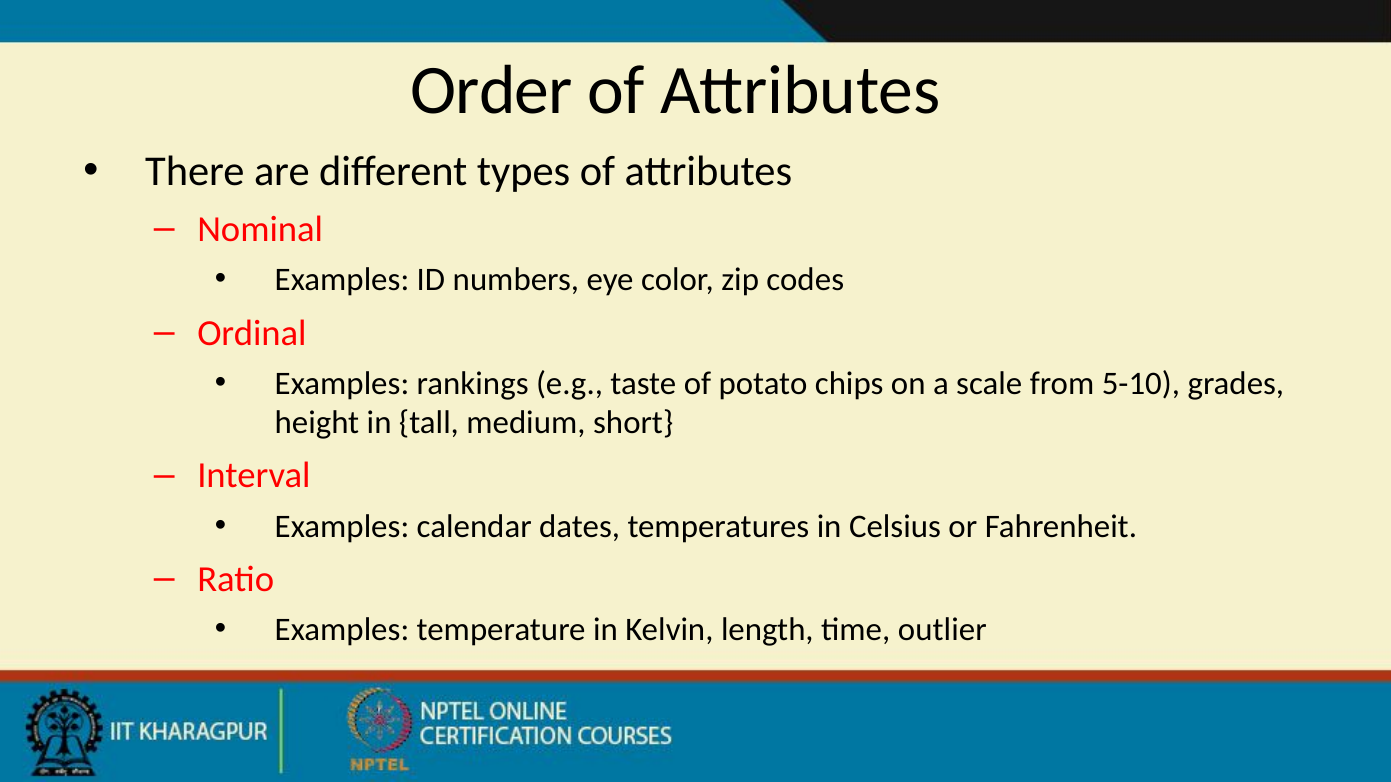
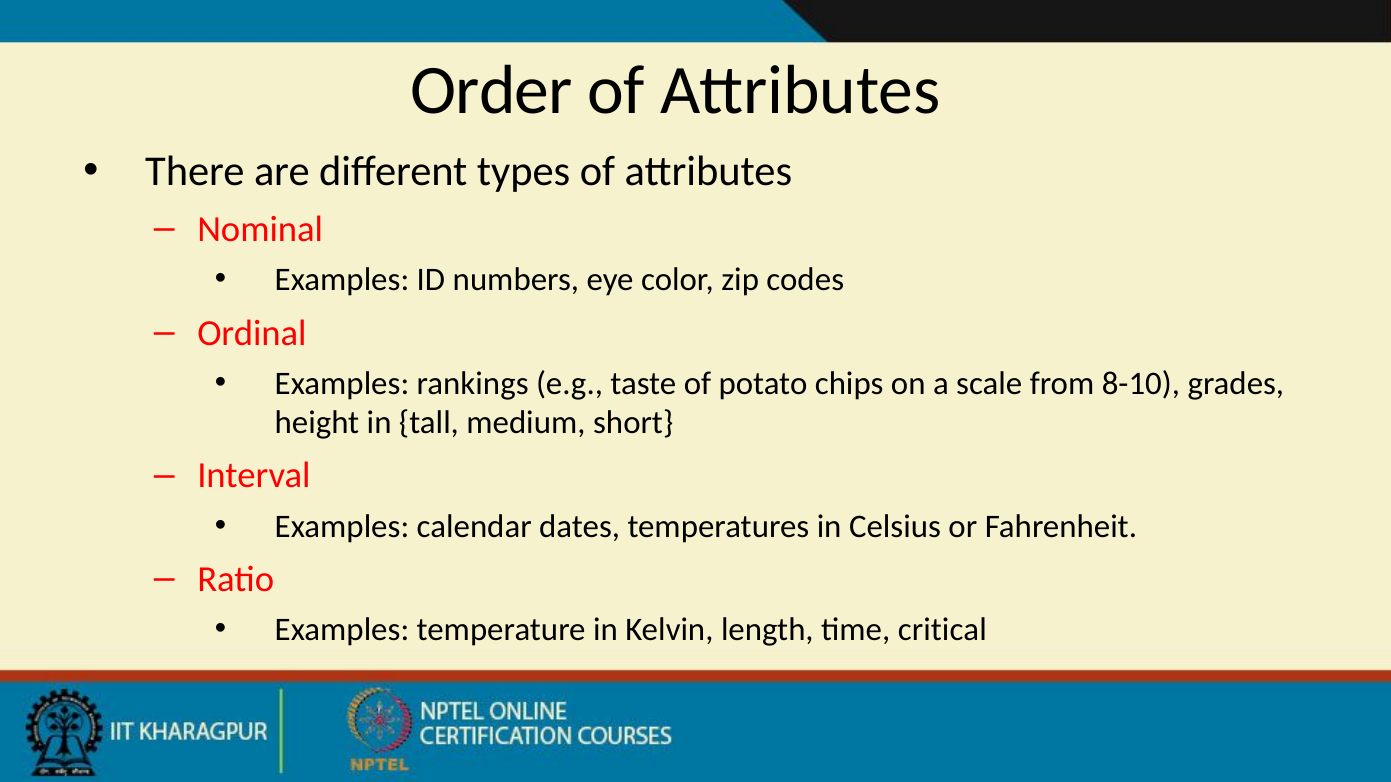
5-10: 5-10 -> 8-10
outlier: outlier -> critical
